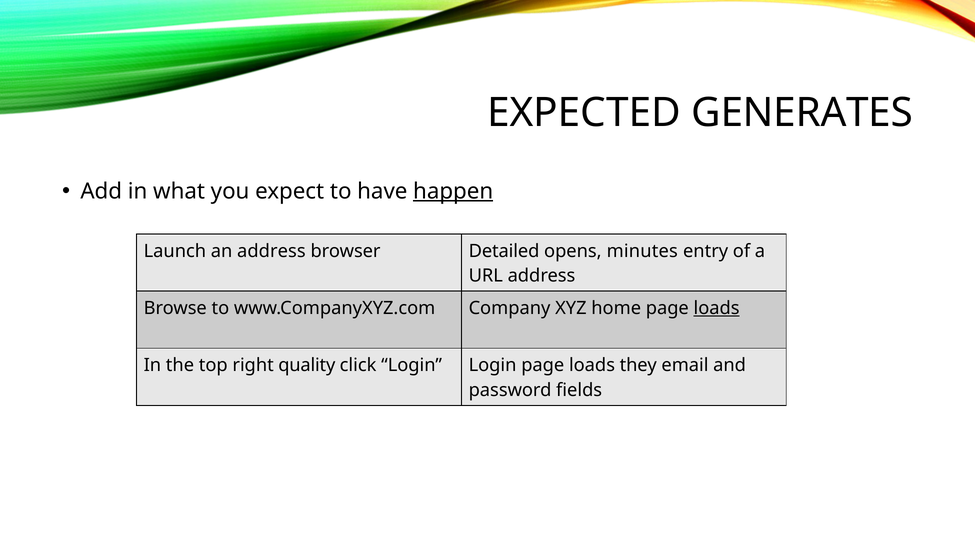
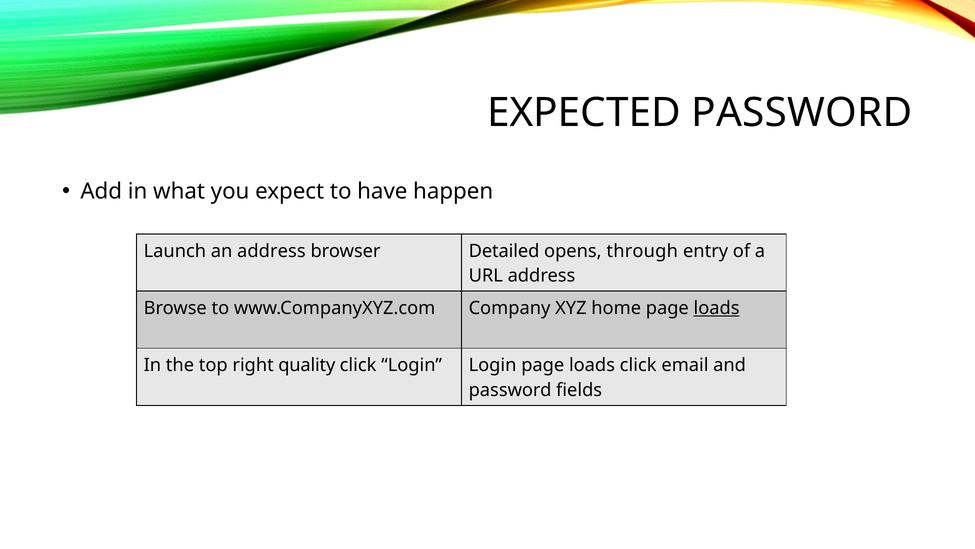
EXPECTED GENERATES: GENERATES -> PASSWORD
happen underline: present -> none
minutes: minutes -> through
loads they: they -> click
